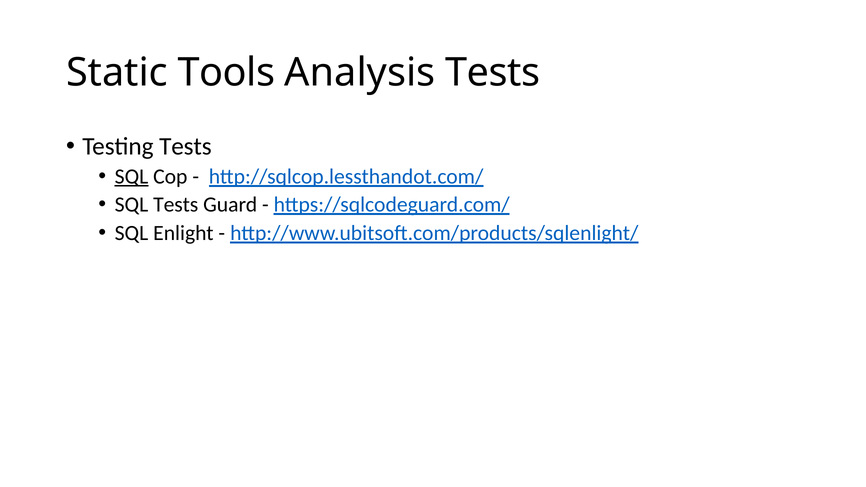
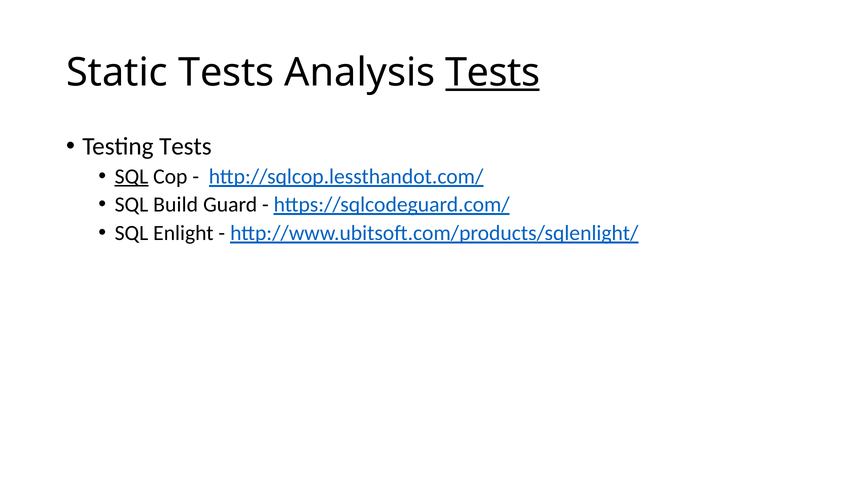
Static Tools: Tools -> Tests
Tests at (493, 73) underline: none -> present
SQL Tests: Tests -> Build
